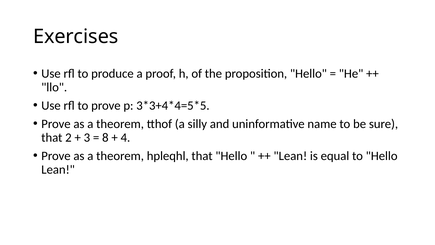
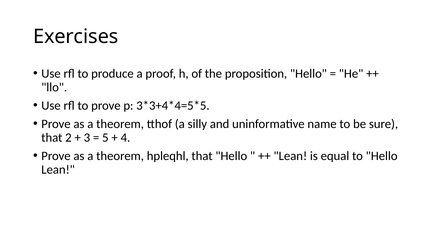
8: 8 -> 5
